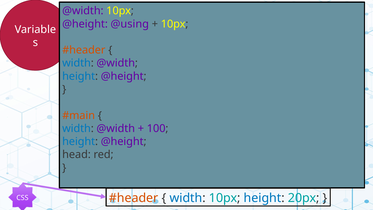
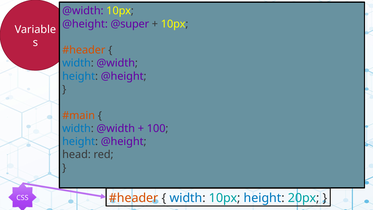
@using: @using -> @super
